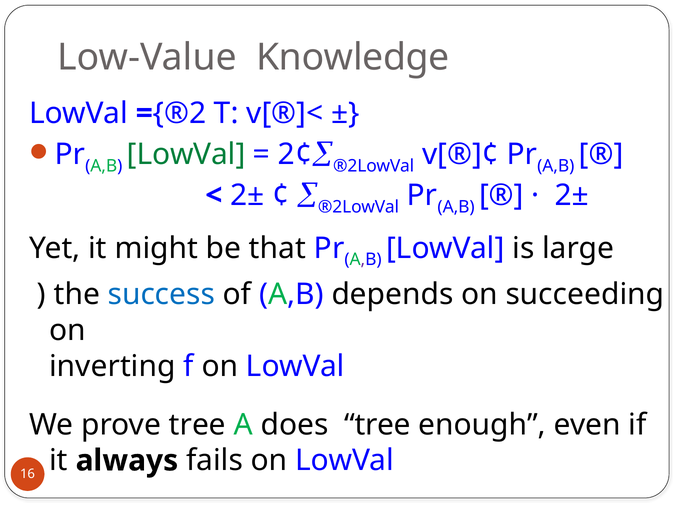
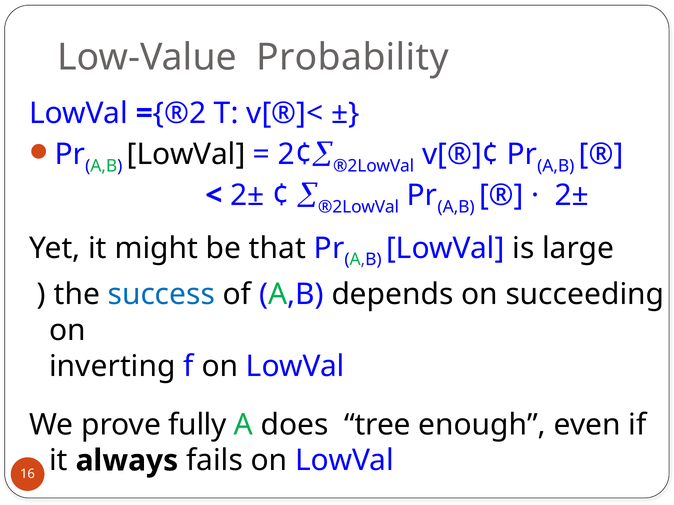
Knowledge: Knowledge -> Probability
LowVal at (186, 155) colour: green -> black
prove tree: tree -> fully
